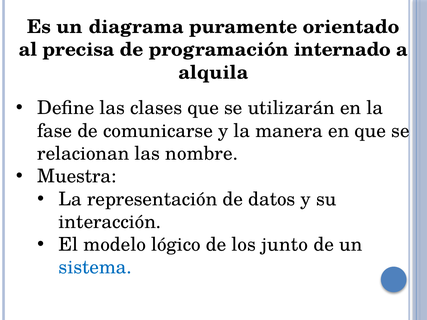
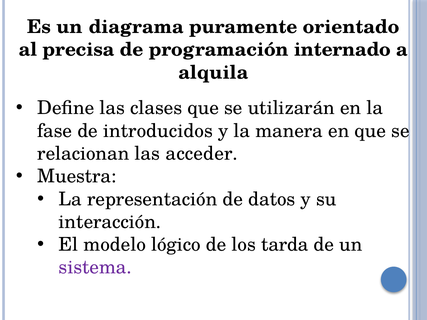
comunicarse: comunicarse -> introducidos
nombre: nombre -> acceder
junto: junto -> tarda
sistema colour: blue -> purple
